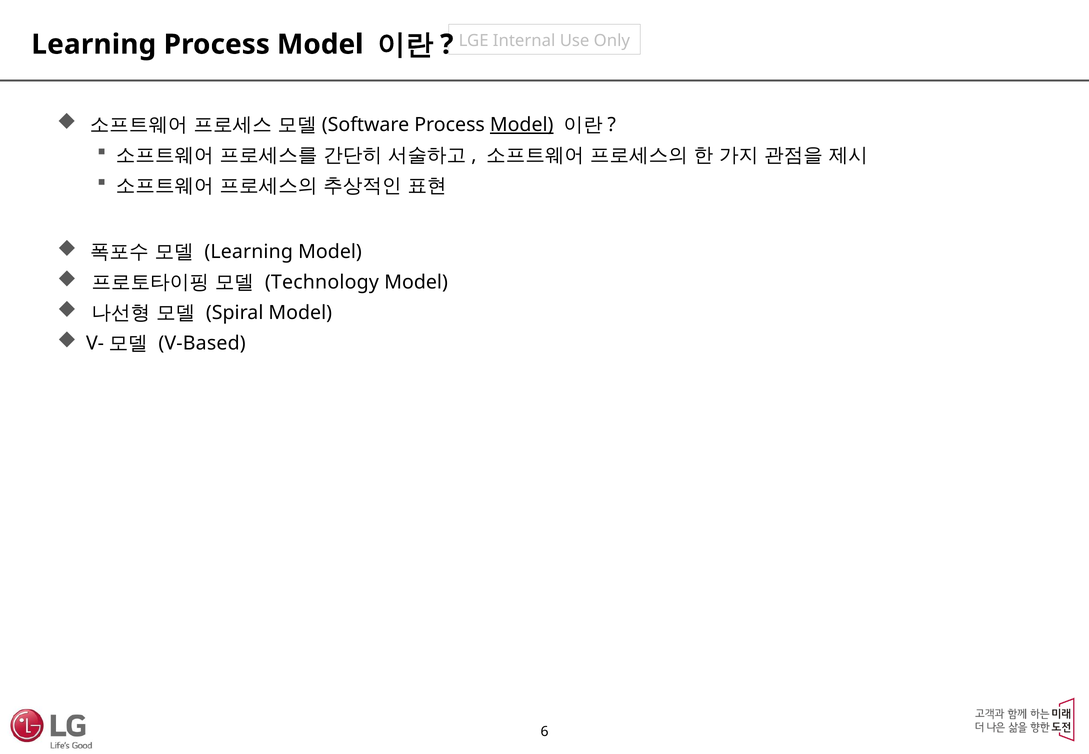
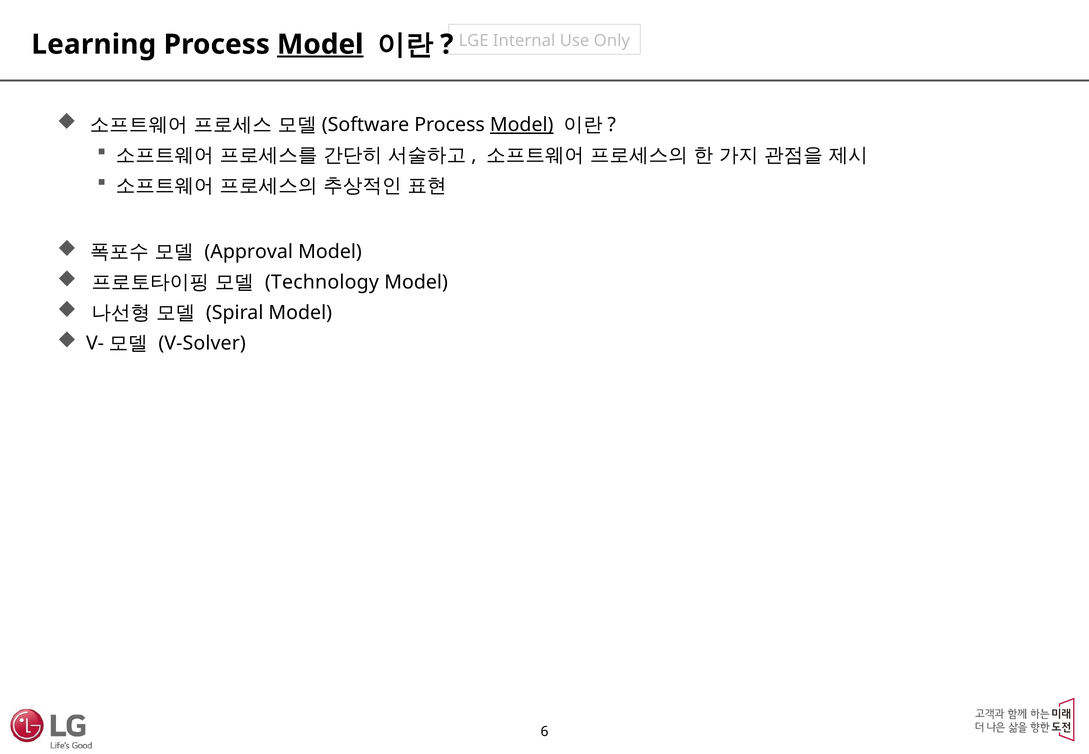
Model at (320, 44) underline: none -> present
Learning at (249, 252): Learning -> Approval
V-Based: V-Based -> V-Solver
